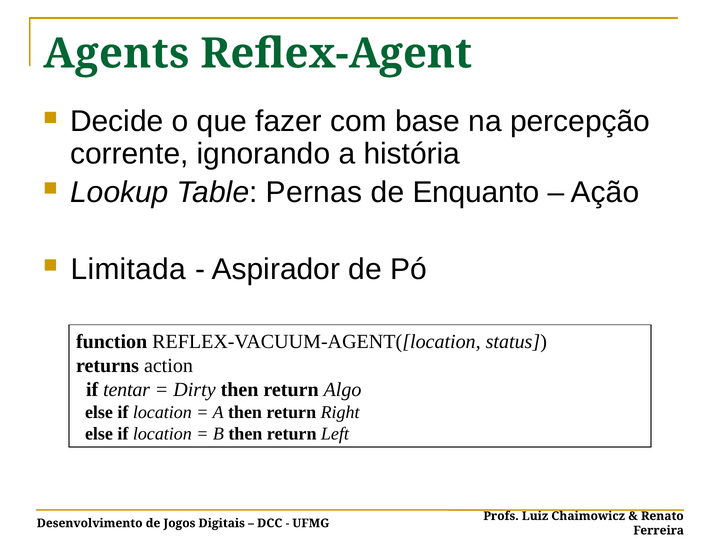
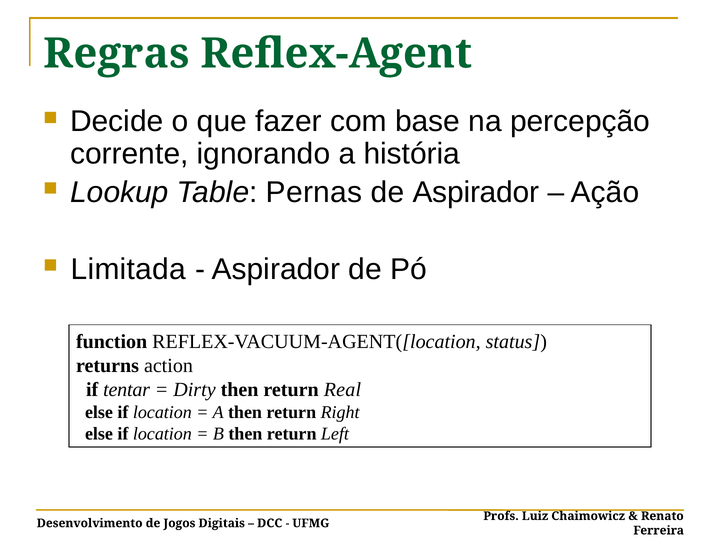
Agents: Agents -> Regras
de Enquanto: Enquanto -> Aspirador
Algo: Algo -> Real
